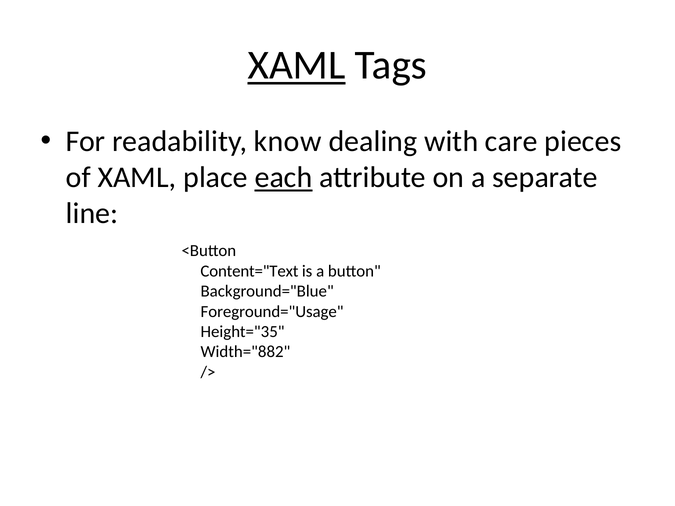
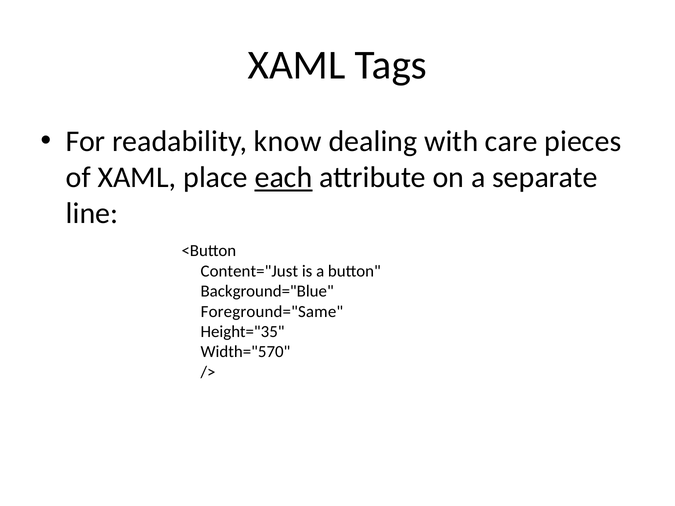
XAML at (297, 65) underline: present -> none
Content="Text: Content="Text -> Content="Just
Foreground="Usage: Foreground="Usage -> Foreground="Same
Width="882: Width="882 -> Width="570
